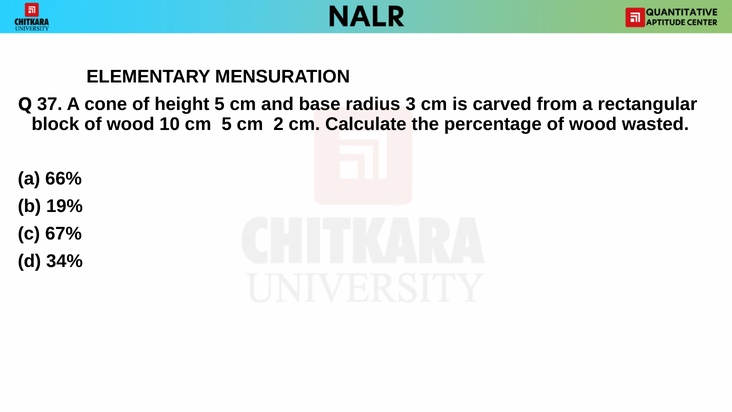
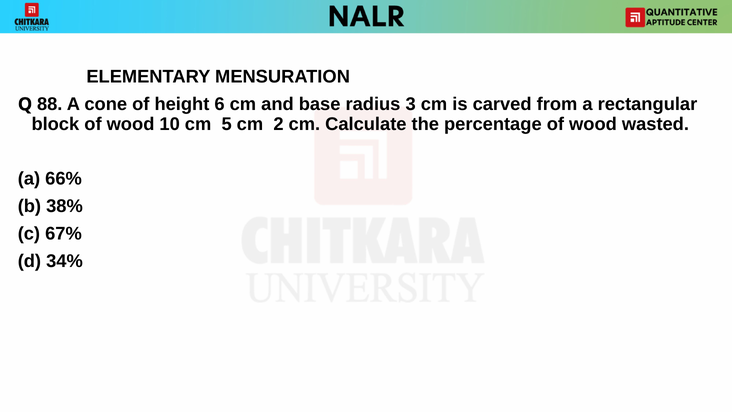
37: 37 -> 88
height 5: 5 -> 6
19%: 19% -> 38%
